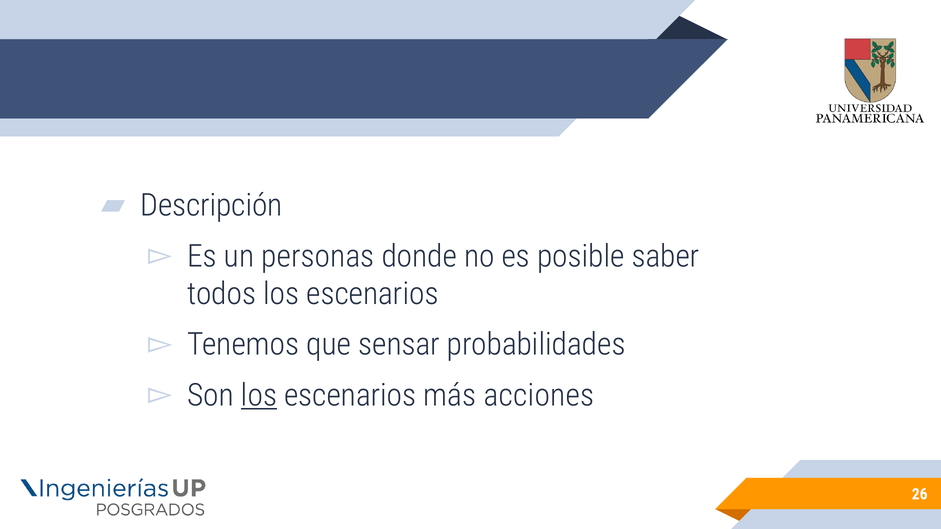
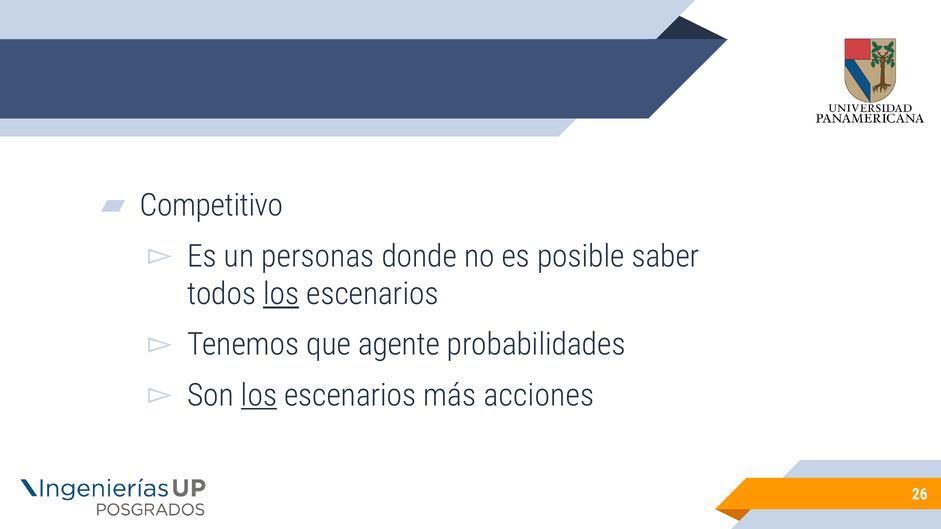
Descripción: Descripción -> Competitivo
los at (281, 294) underline: none -> present
sensar: sensar -> agente
